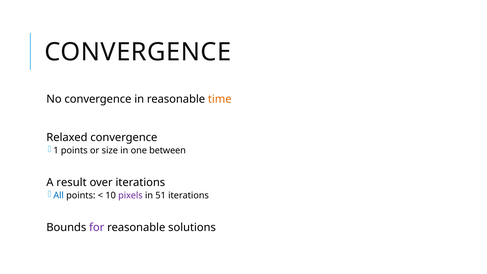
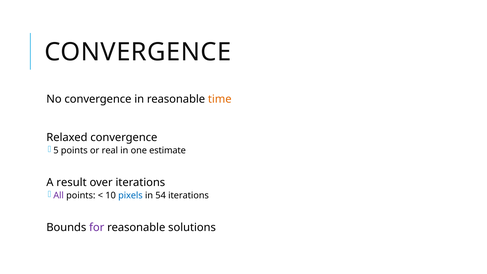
1: 1 -> 5
size: size -> real
between: between -> estimate
All colour: blue -> purple
pixels colour: purple -> blue
51: 51 -> 54
